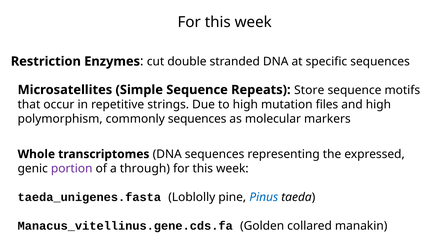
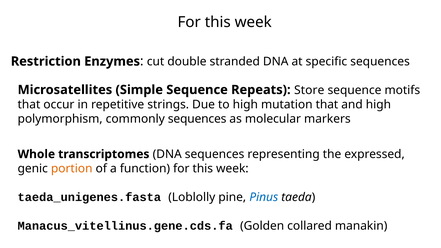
mutation files: files -> that
portion colour: purple -> orange
through: through -> function
